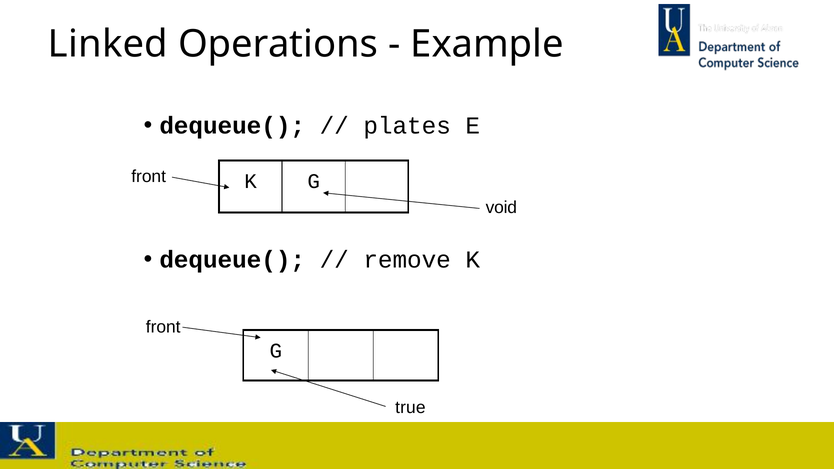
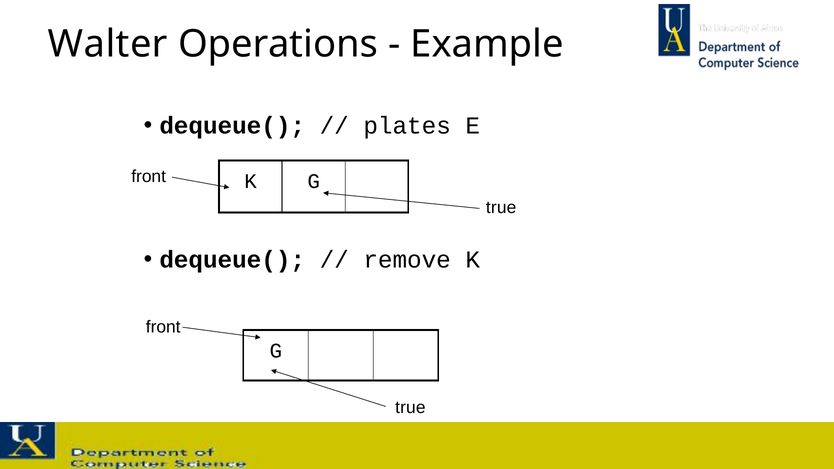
Linked: Linked -> Walter
void at (501, 208): void -> true
